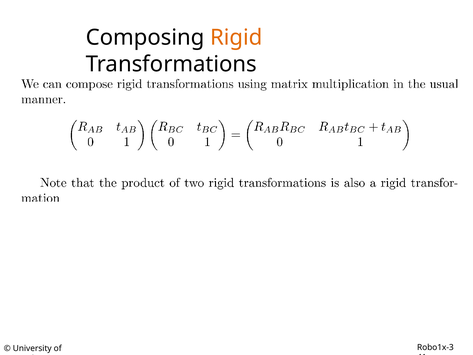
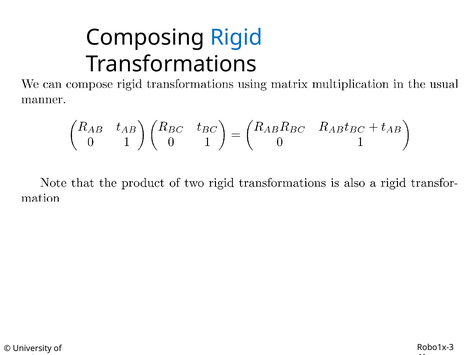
Rigid colour: orange -> blue
